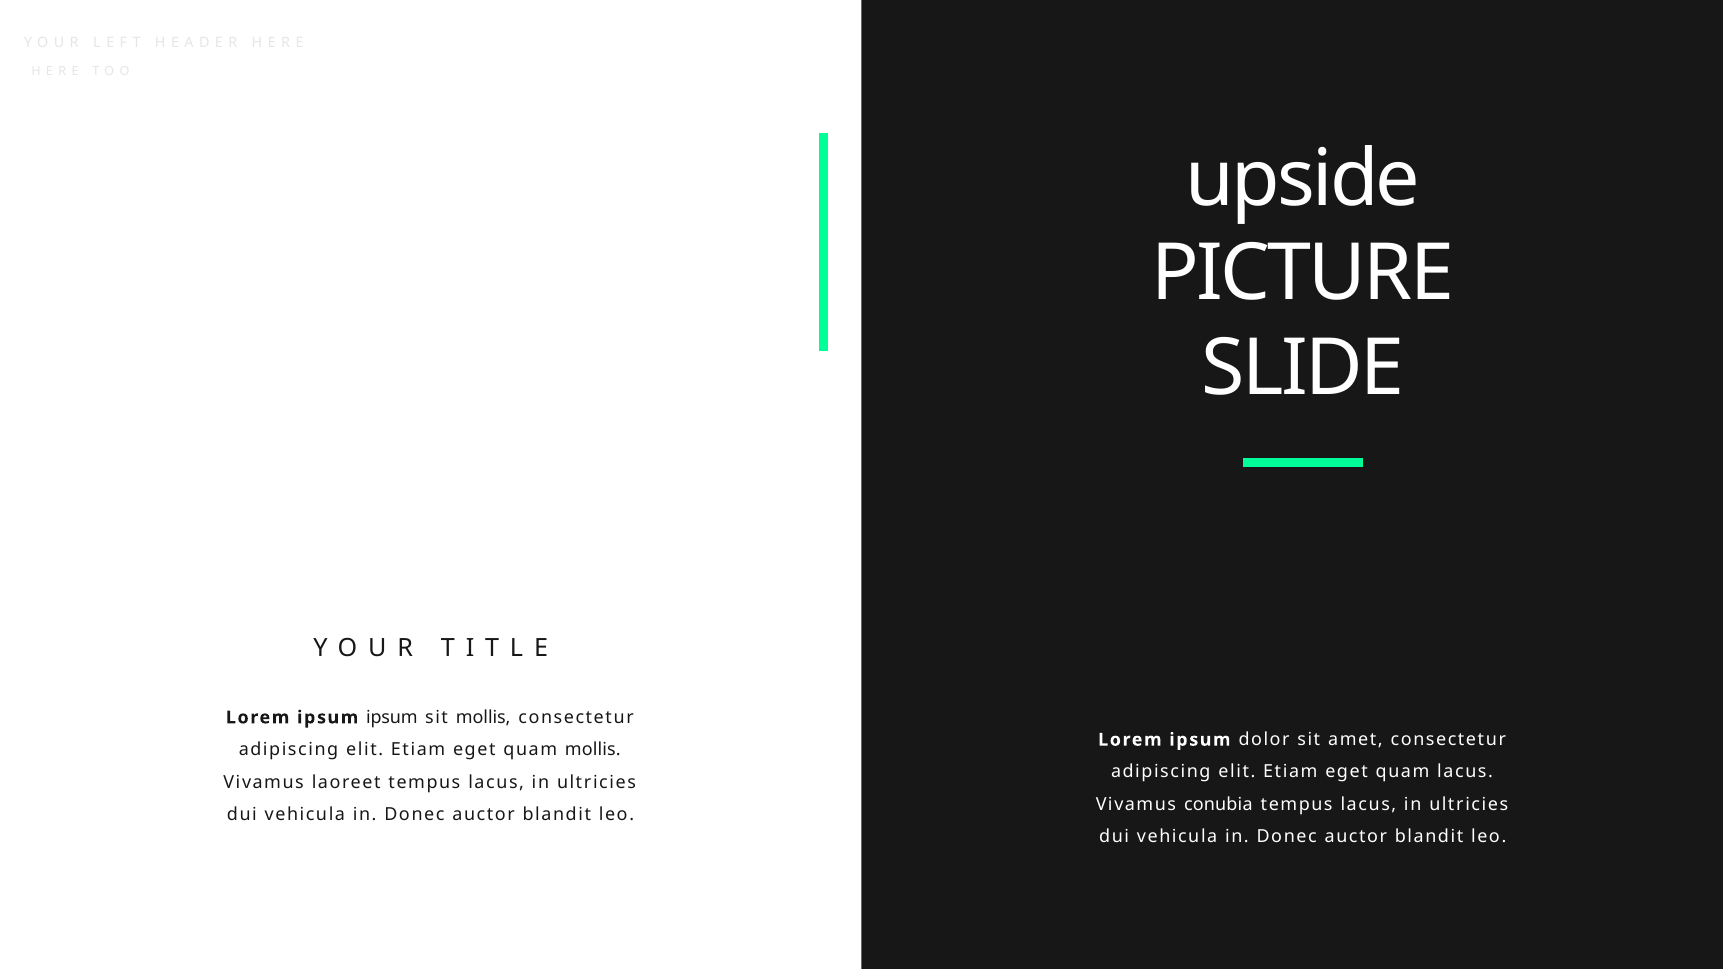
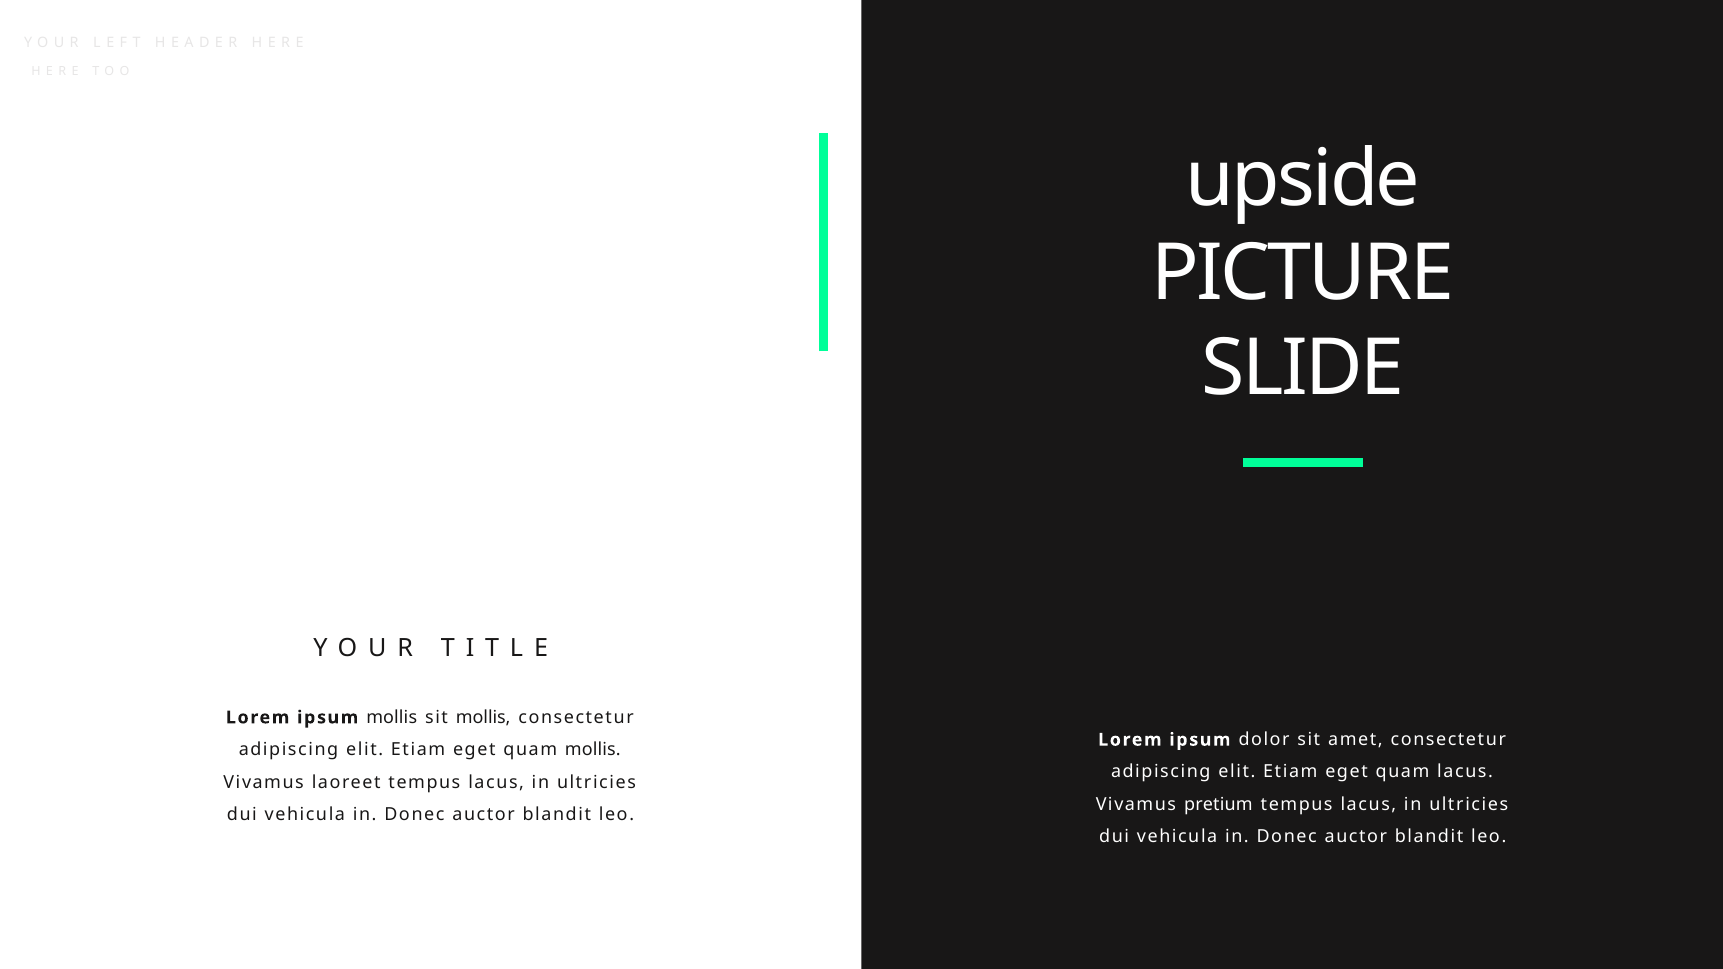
ipsum ipsum: ipsum -> mollis
conubia: conubia -> pretium
